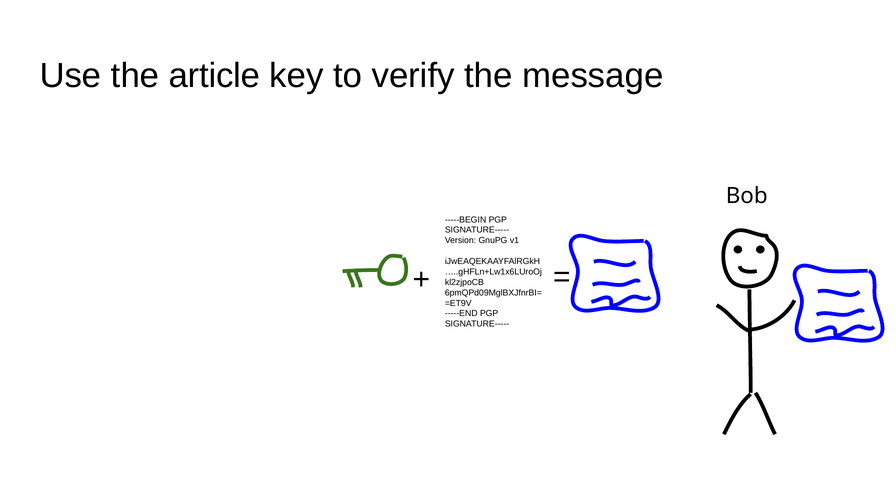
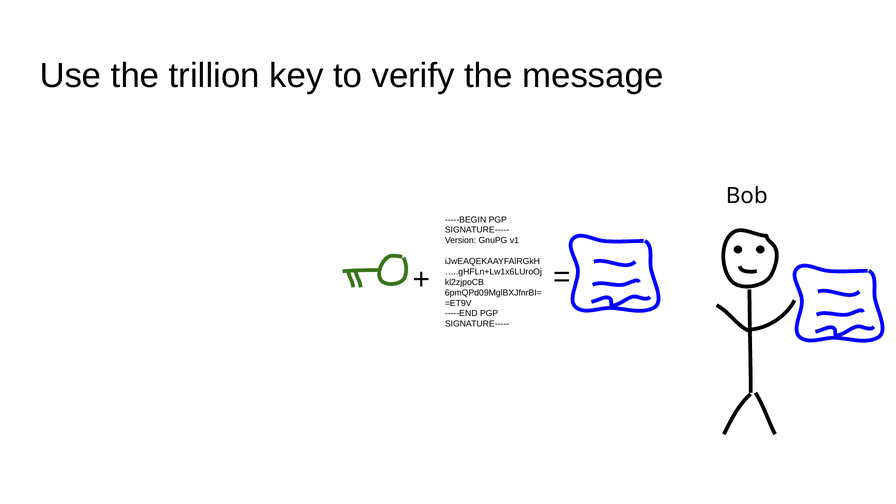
article: article -> trillion
